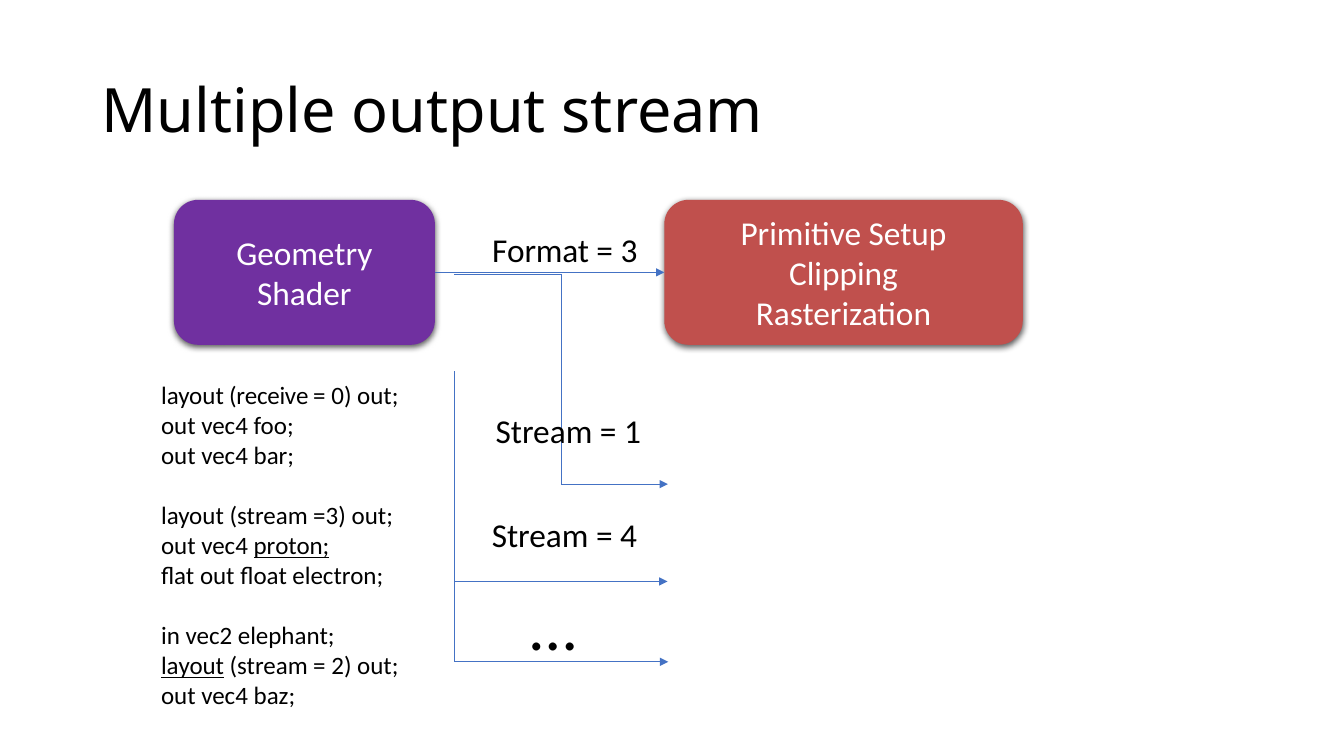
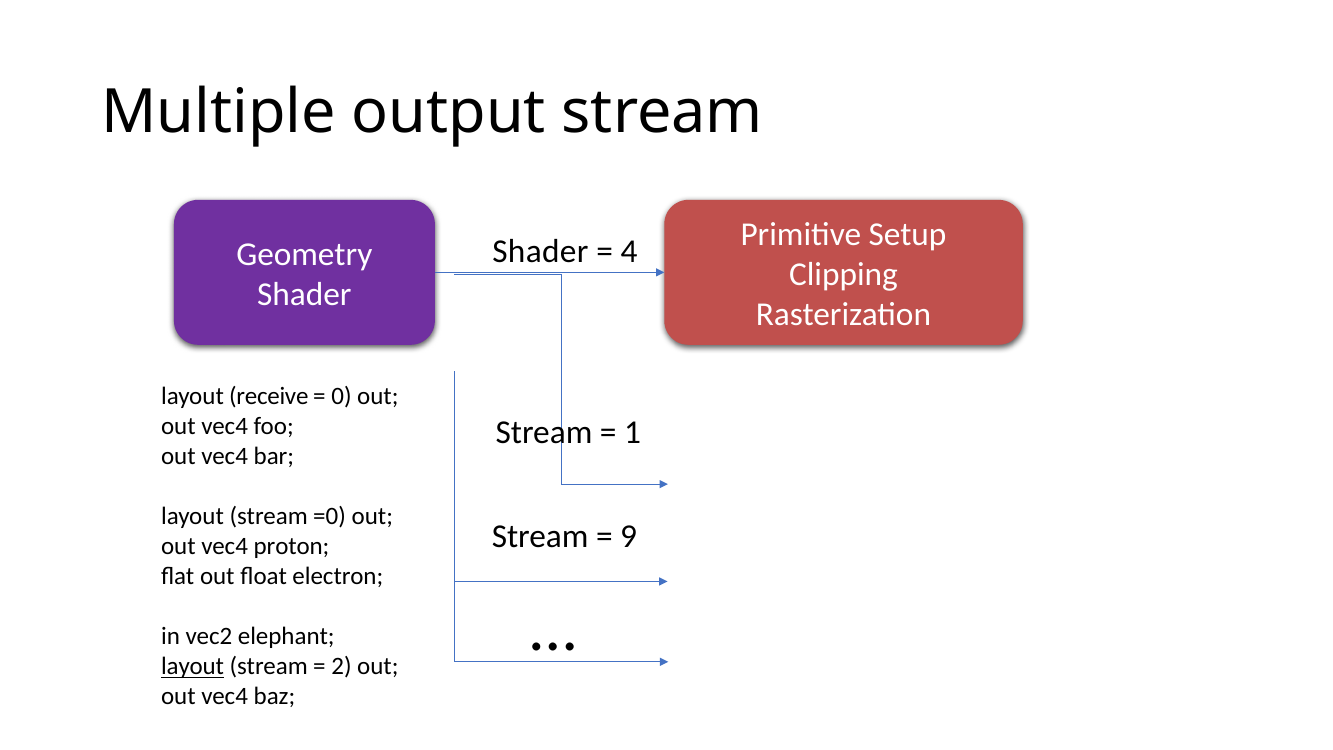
Format at (541, 251): Format -> Shader
3: 3 -> 4
=3: =3 -> =0
4: 4 -> 9
proton underline: present -> none
